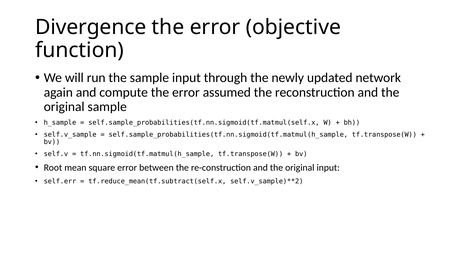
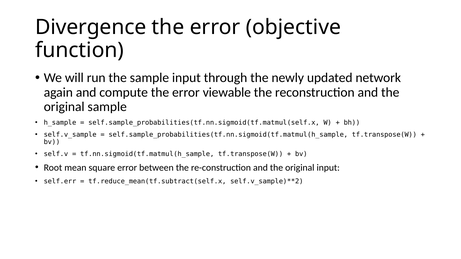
assumed: assumed -> viewable
